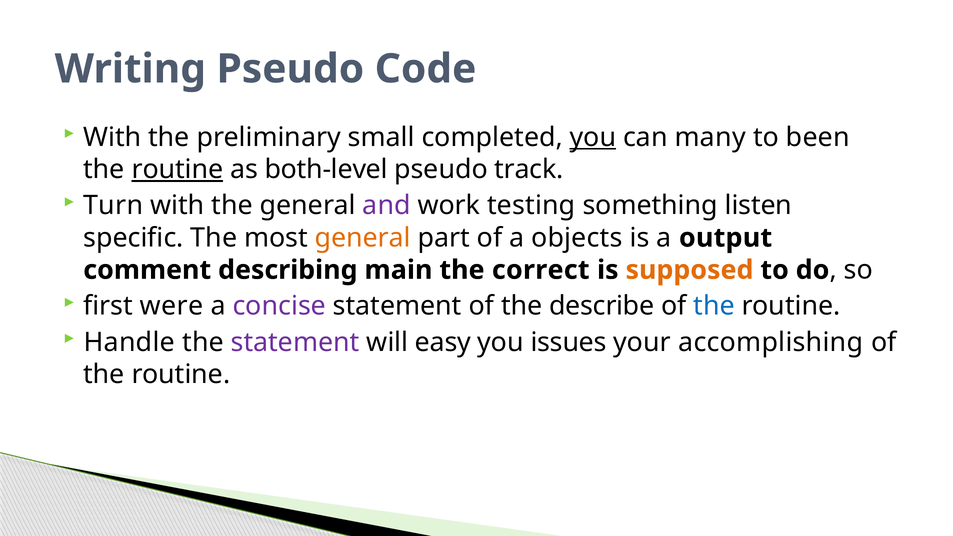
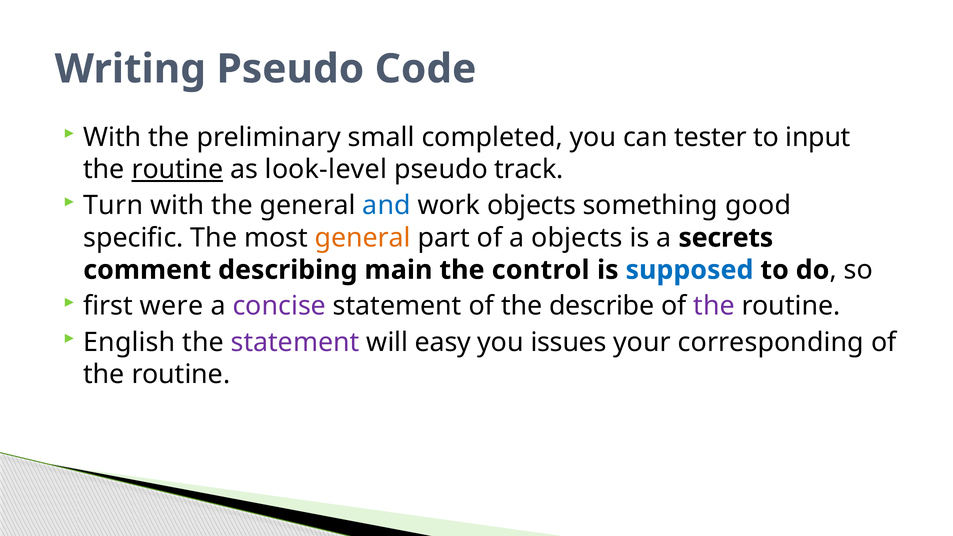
you at (593, 137) underline: present -> none
many: many -> tester
been: been -> input
both-level: both-level -> look-level
and colour: purple -> blue
work testing: testing -> objects
listen: listen -> good
output: output -> secrets
correct: correct -> control
supposed colour: orange -> blue
the at (714, 306) colour: blue -> purple
Handle: Handle -> English
accomplishing: accomplishing -> corresponding
